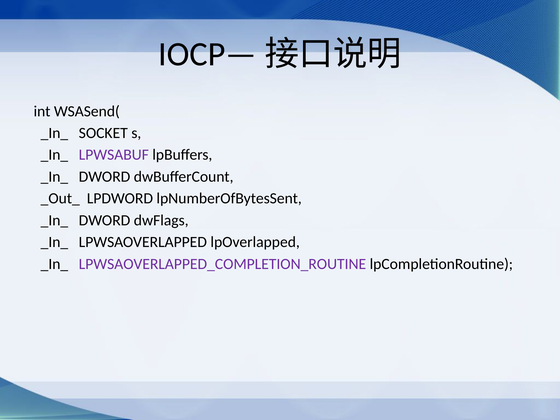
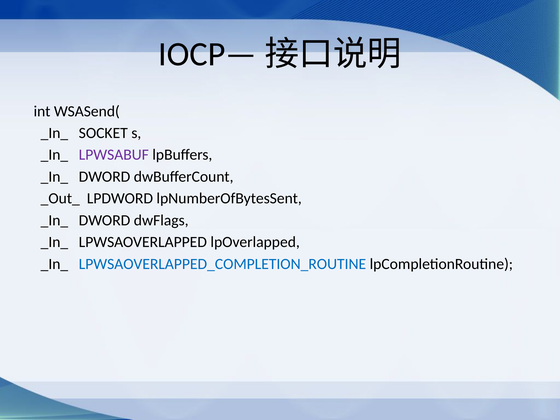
LPWSAOVERLAPPED_COMPLETION_ROUTINE colour: purple -> blue
